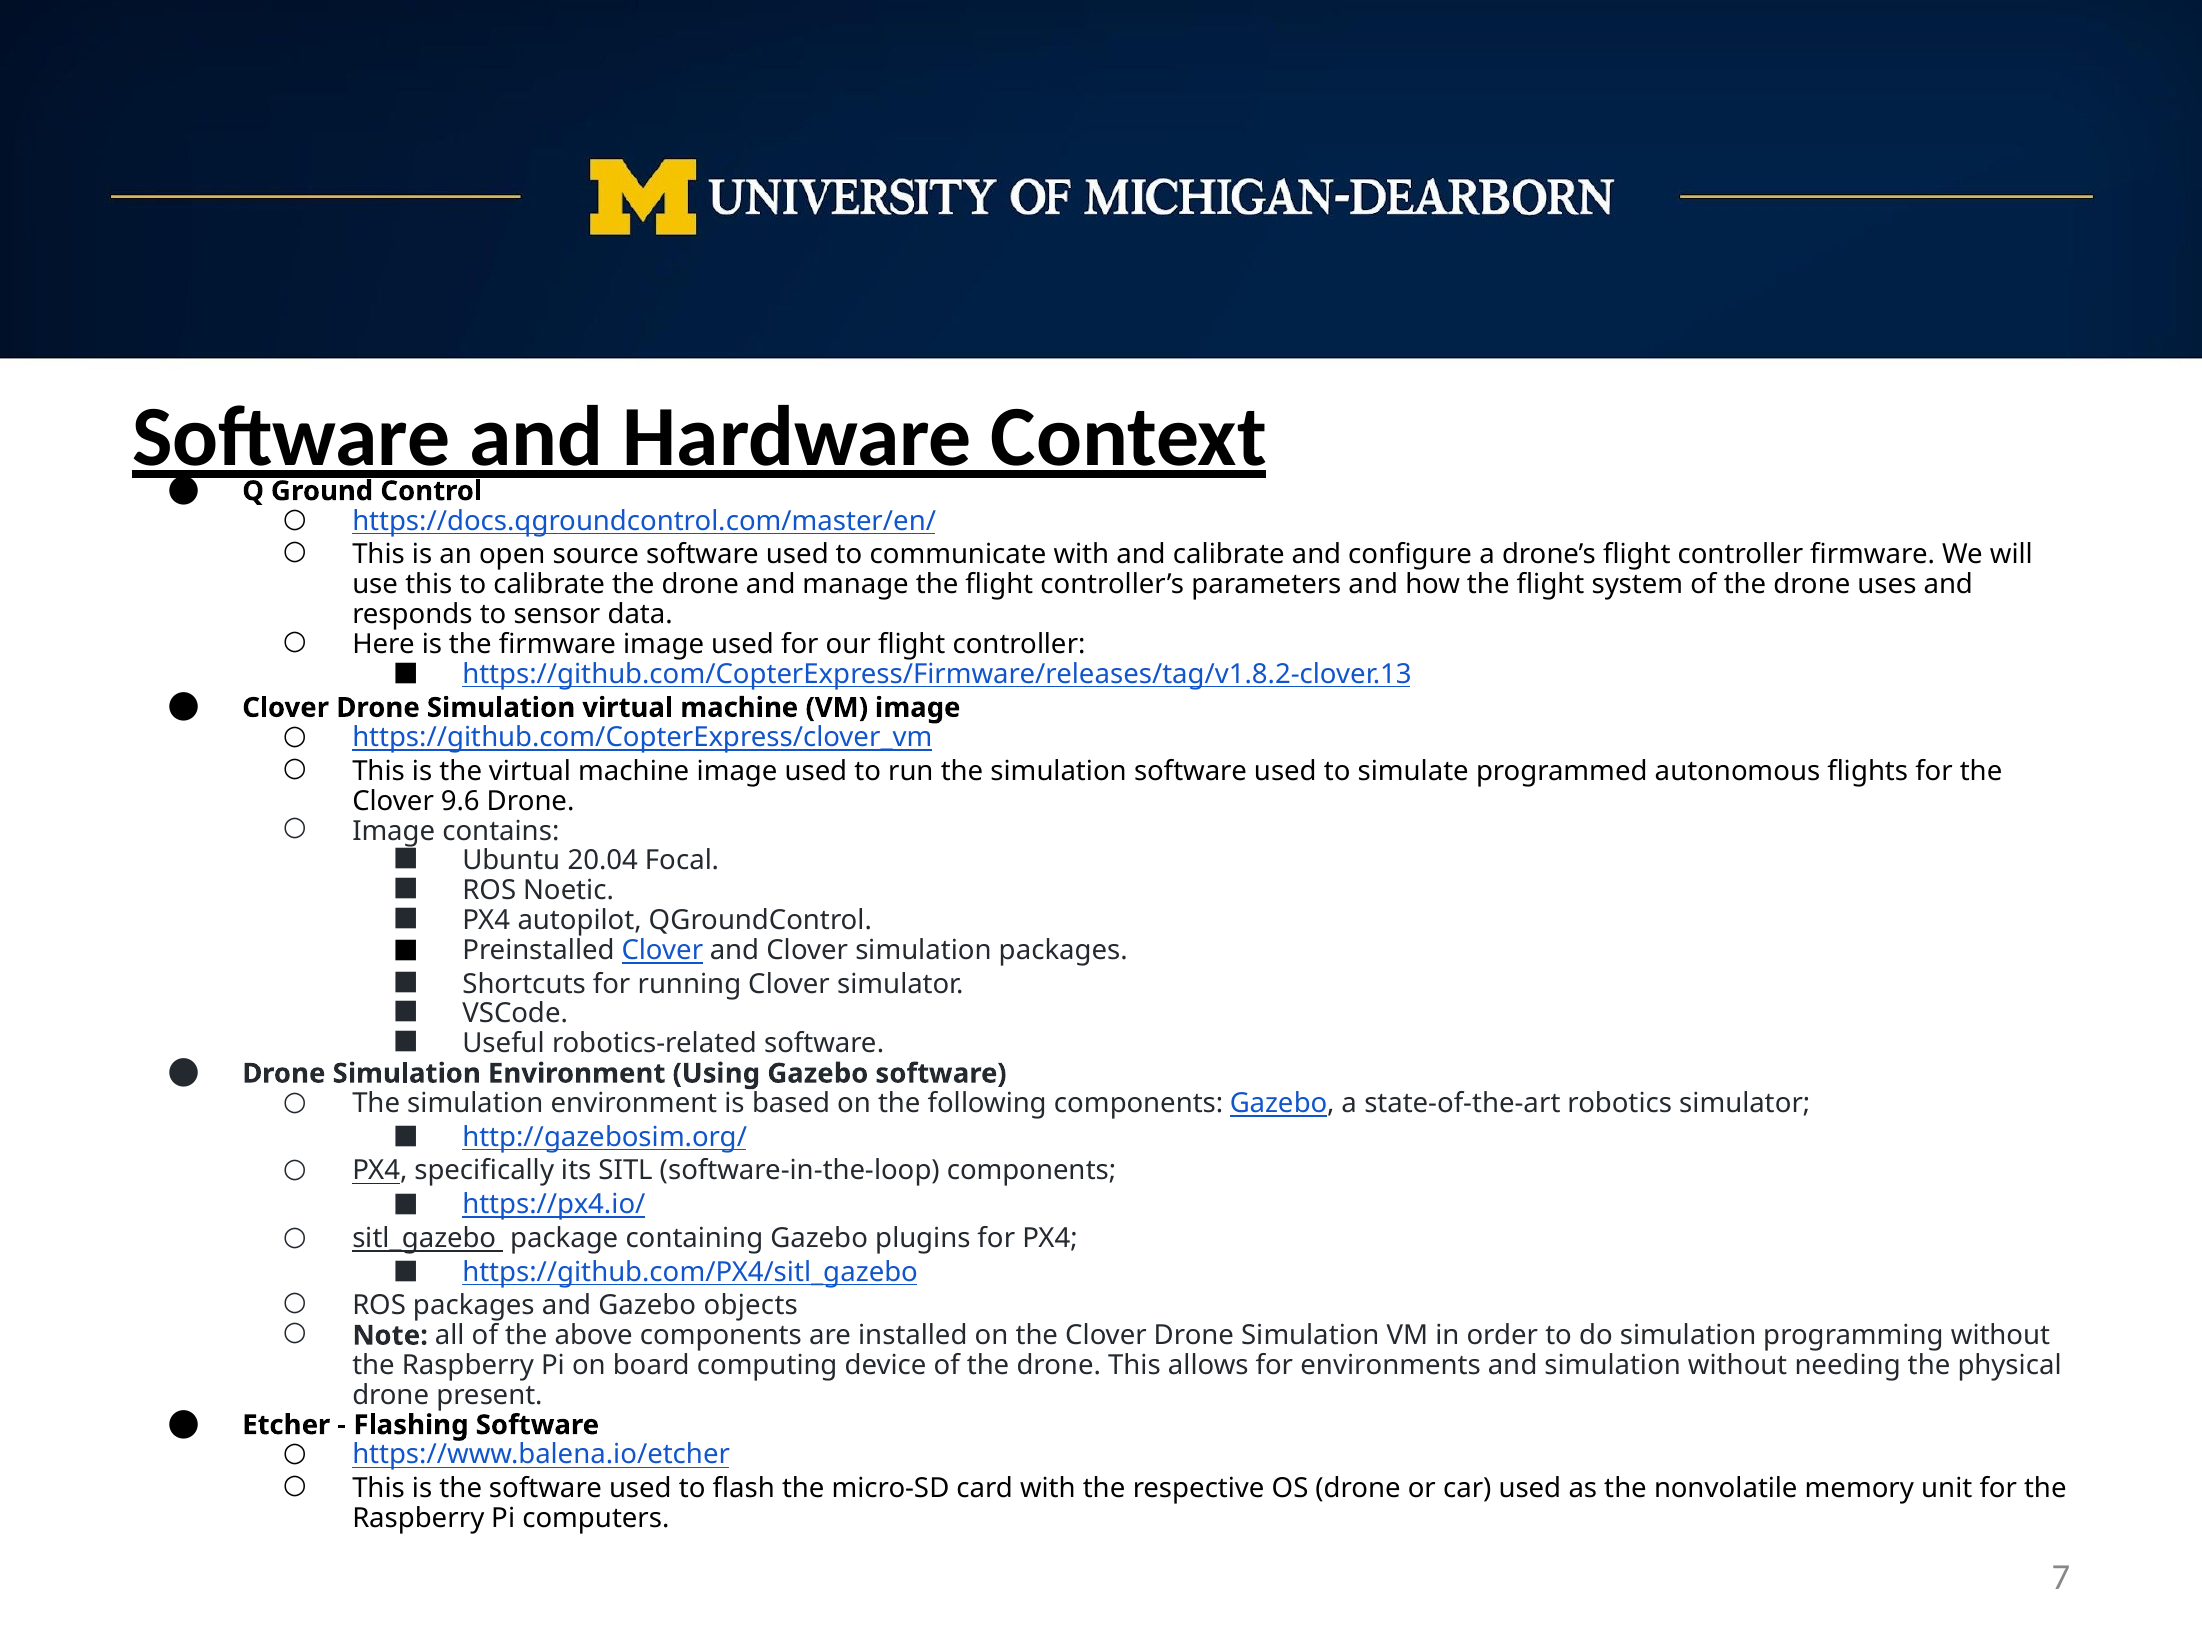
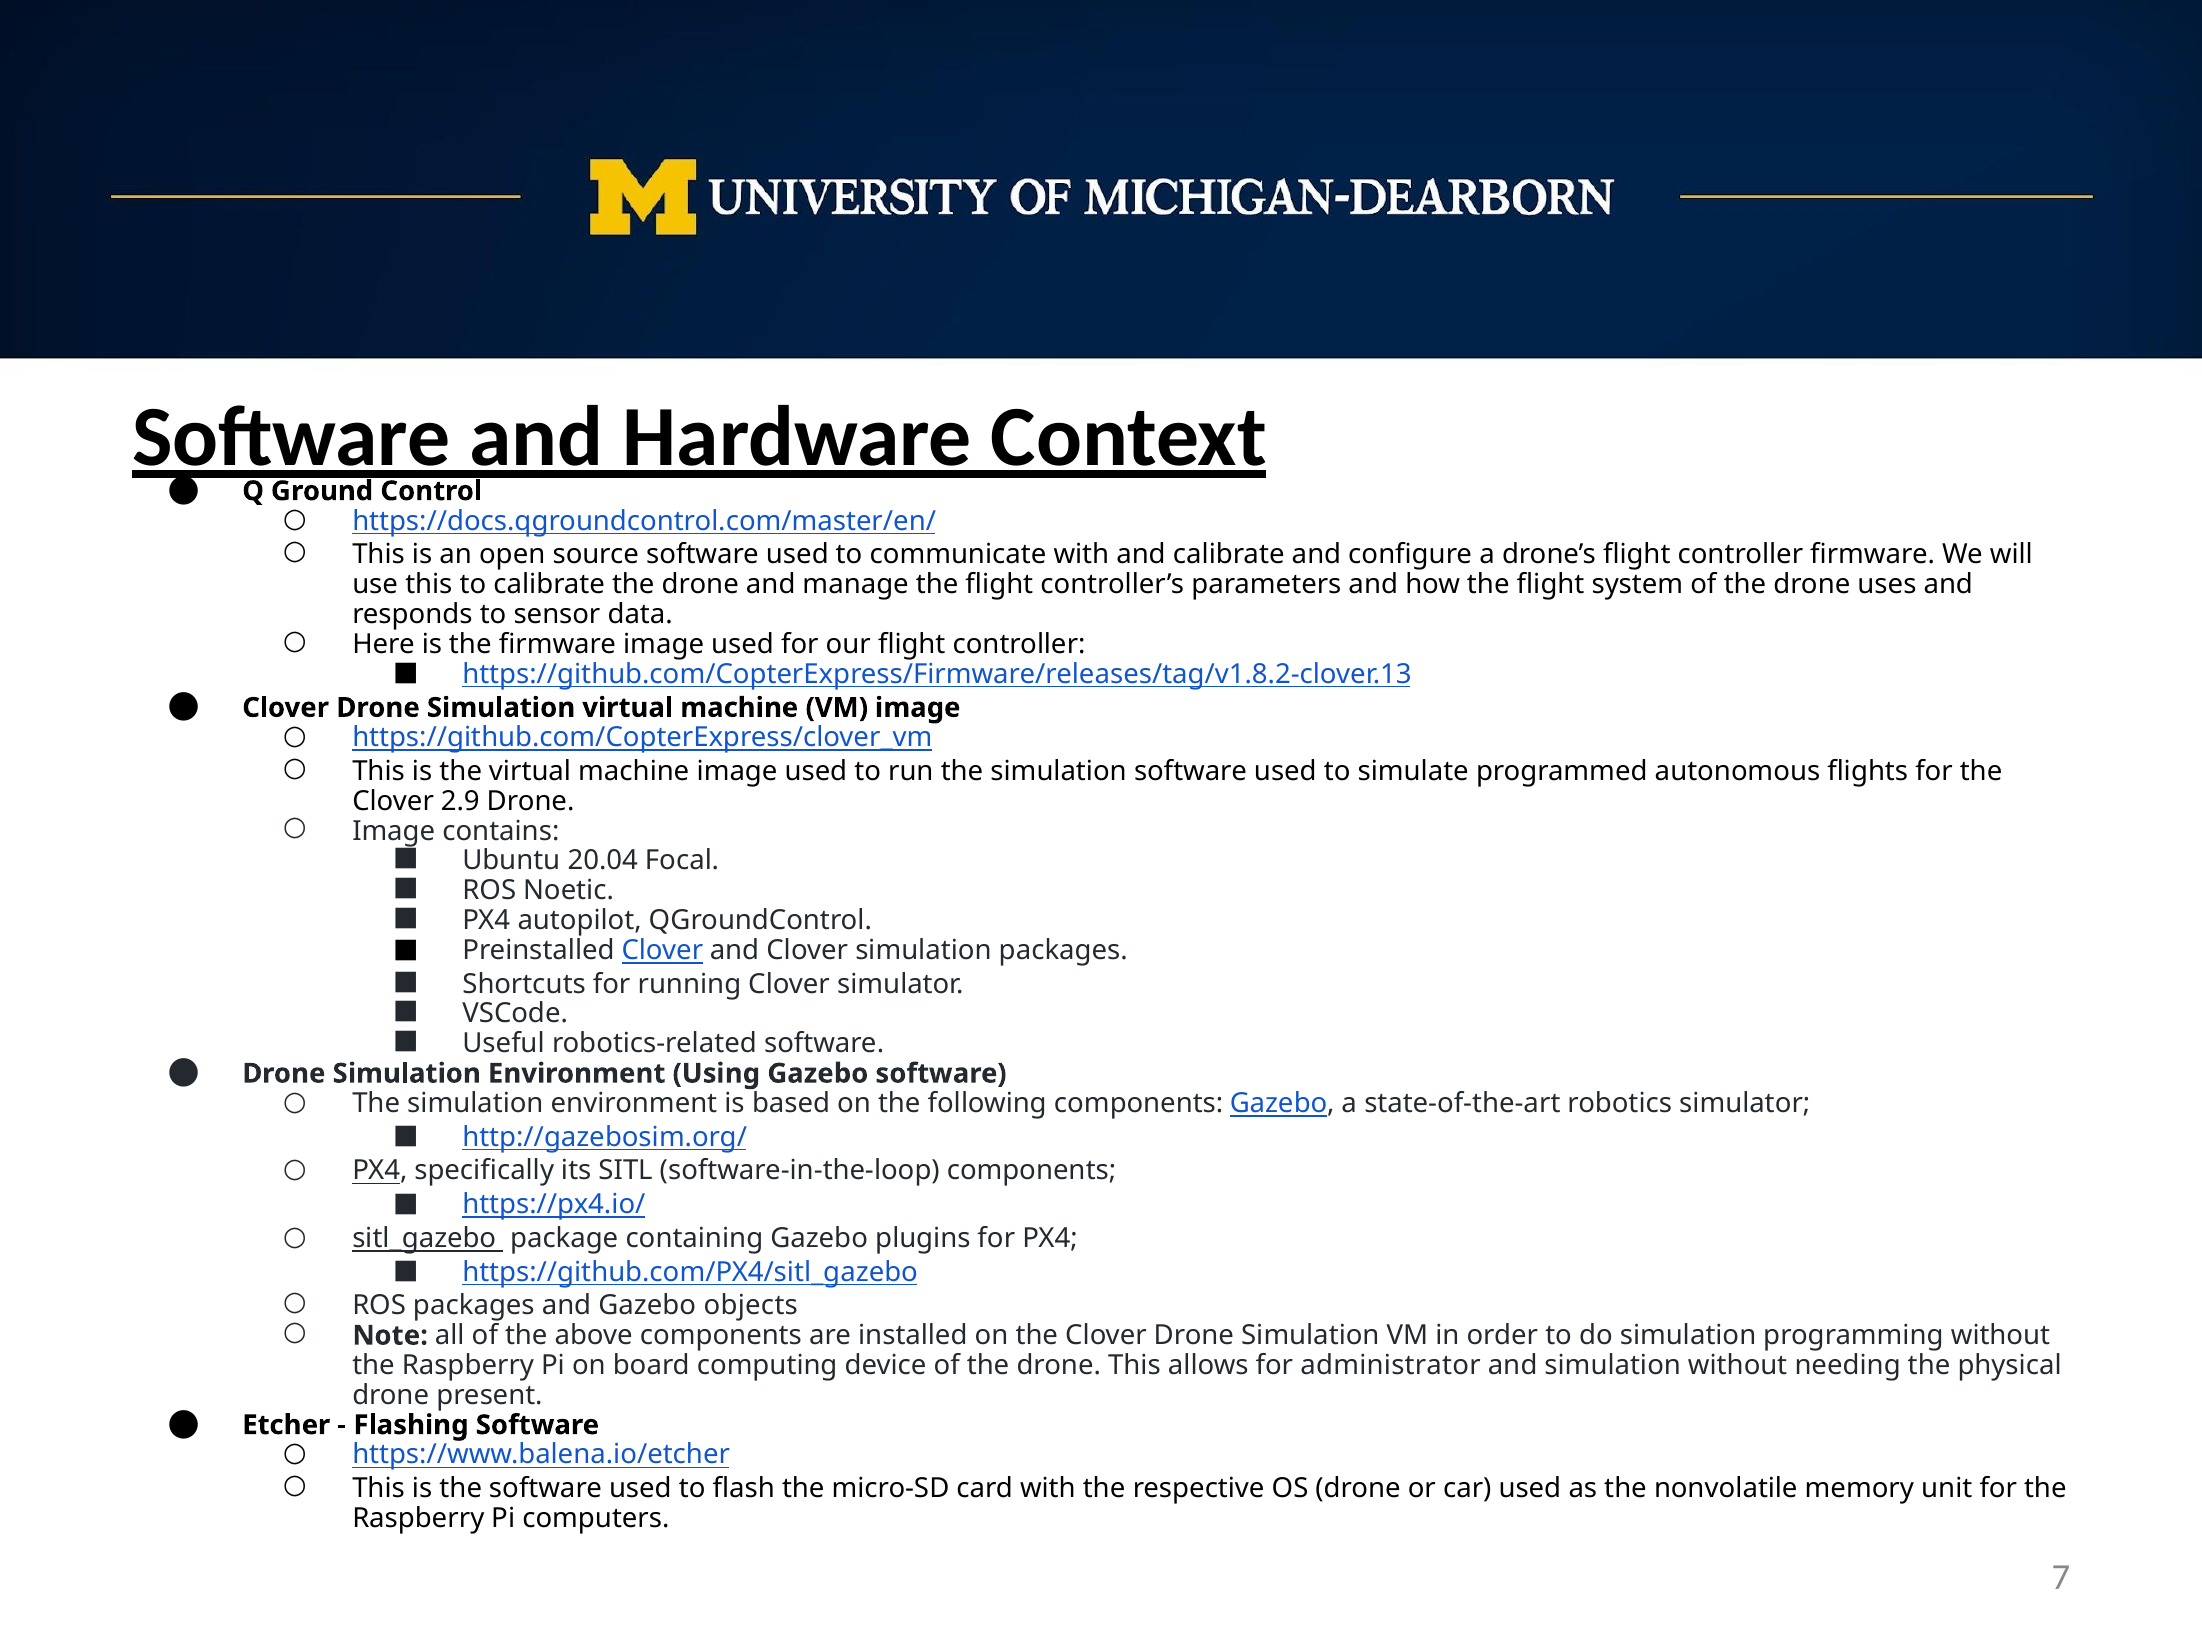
9.6: 9.6 -> 2.9
environments: environments -> administrator
